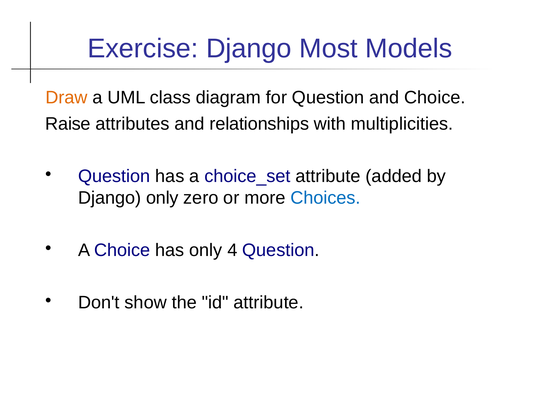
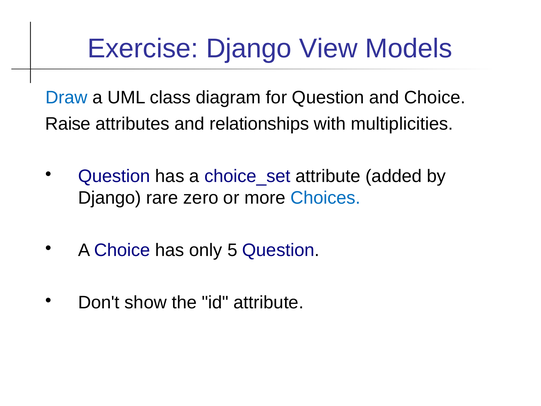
Most: Most -> View
Draw colour: orange -> blue
Django only: only -> rare
4: 4 -> 5
